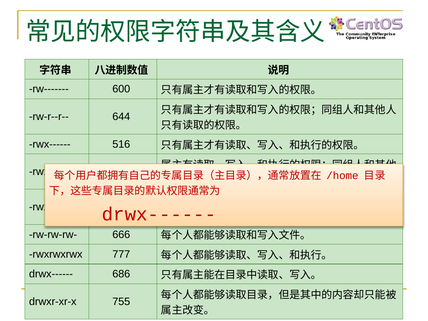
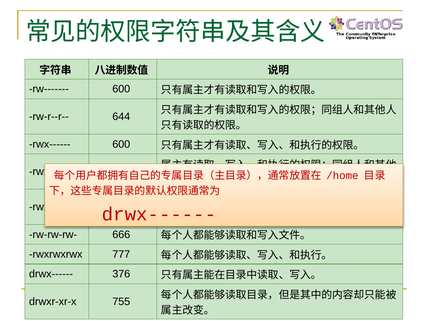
rwx------ 516: 516 -> 600
686: 686 -> 376
